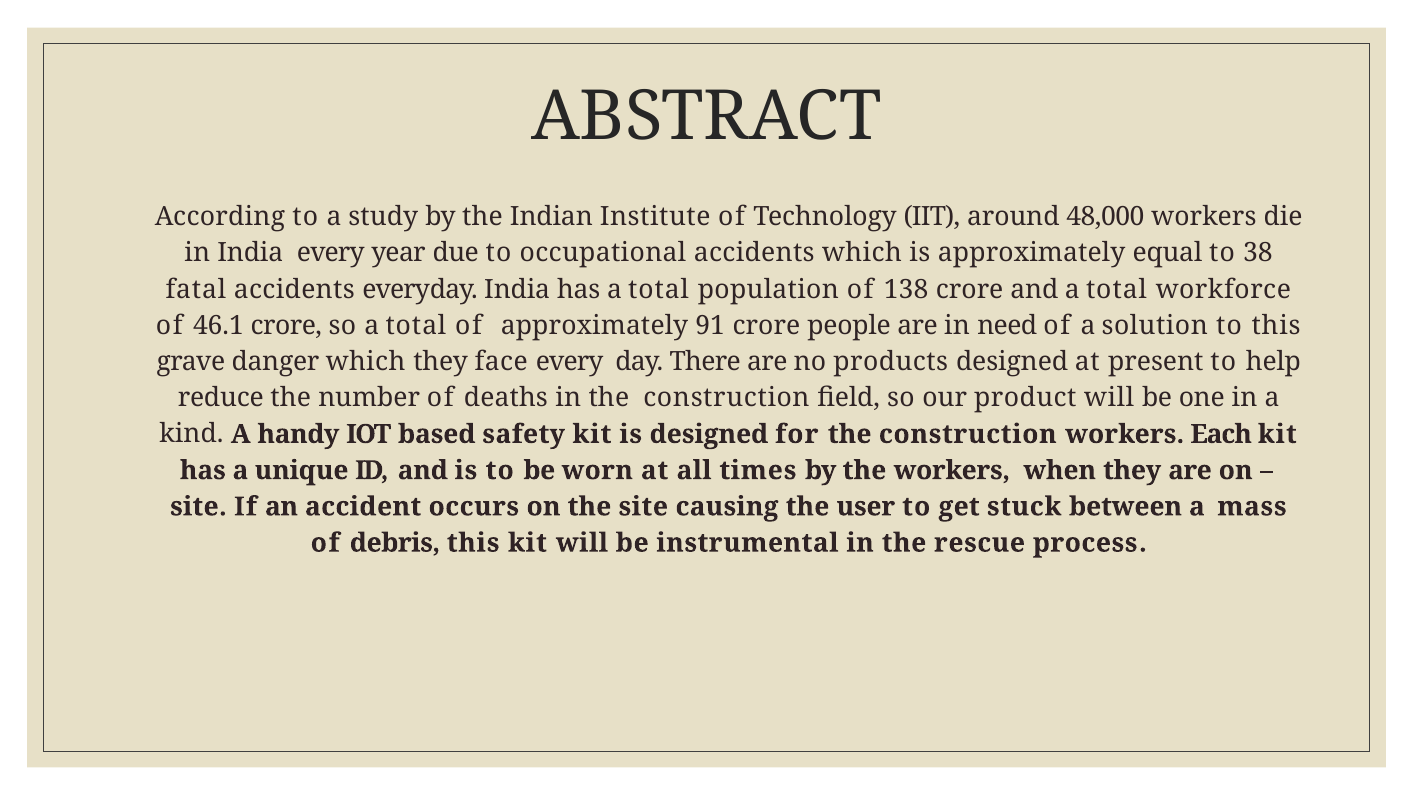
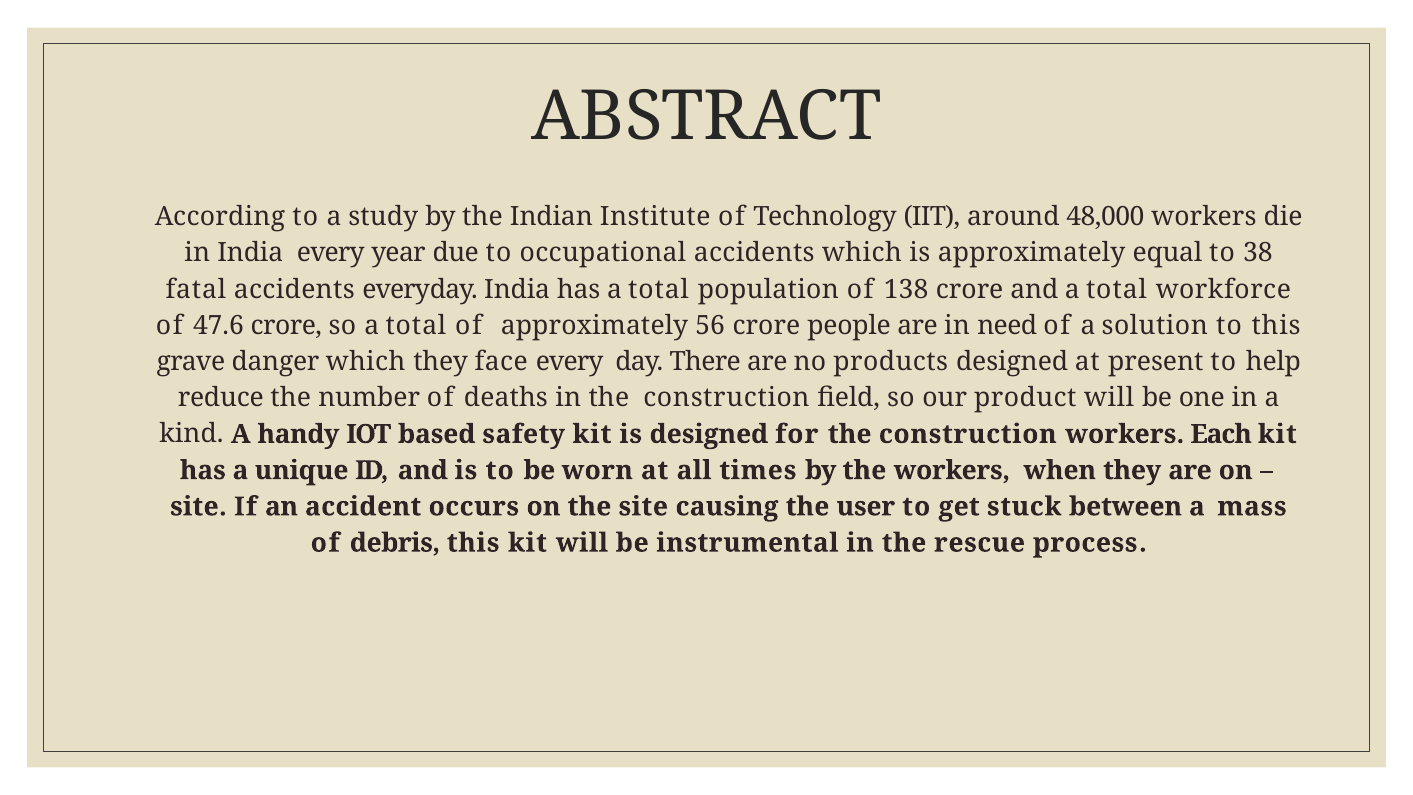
46.1: 46.1 -> 47.6
91: 91 -> 56
